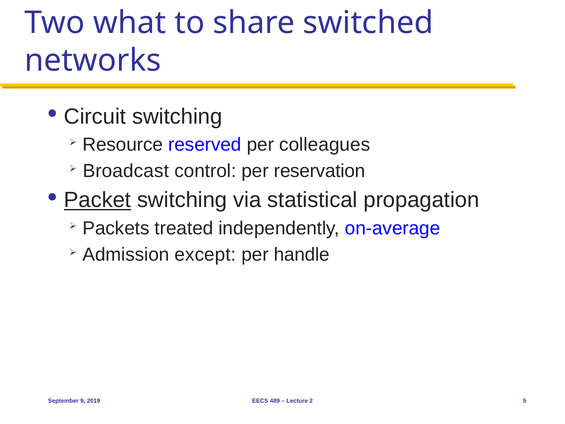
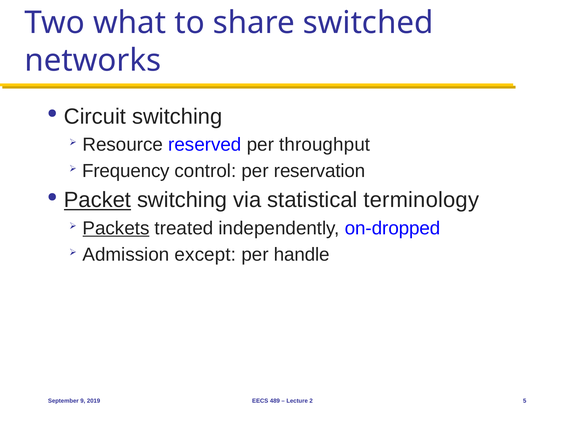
colleagues: colleagues -> throughput
Broadcast: Broadcast -> Frequency
propagation: propagation -> terminology
Packets underline: none -> present
on-average: on-average -> on-dropped
